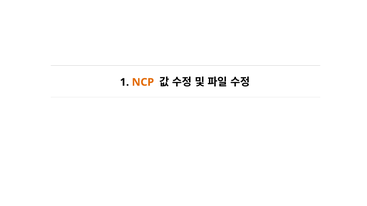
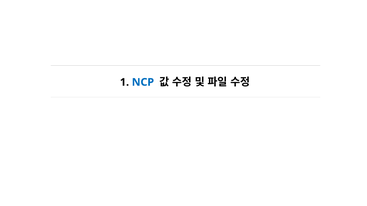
NCP colour: orange -> blue
